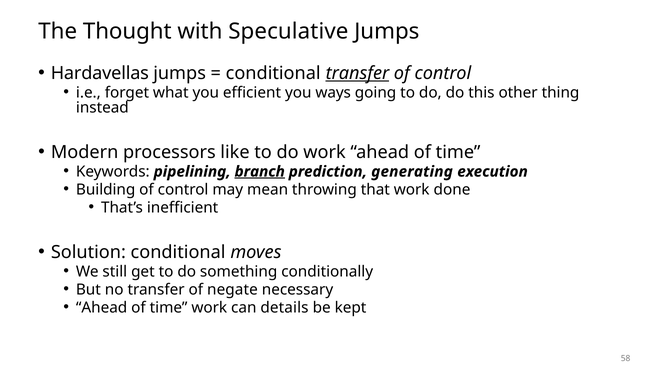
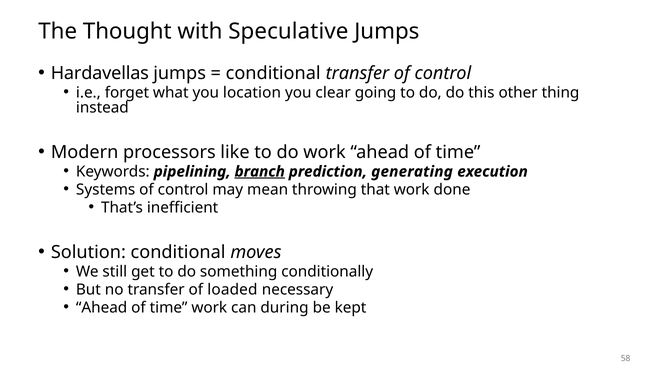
transfer at (357, 73) underline: present -> none
efficient: efficient -> location
ways: ways -> clear
Building: Building -> Systems
negate: negate -> loaded
details: details -> during
